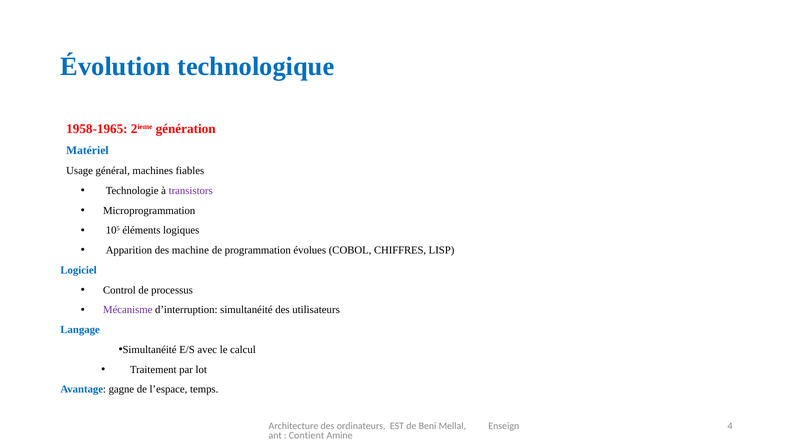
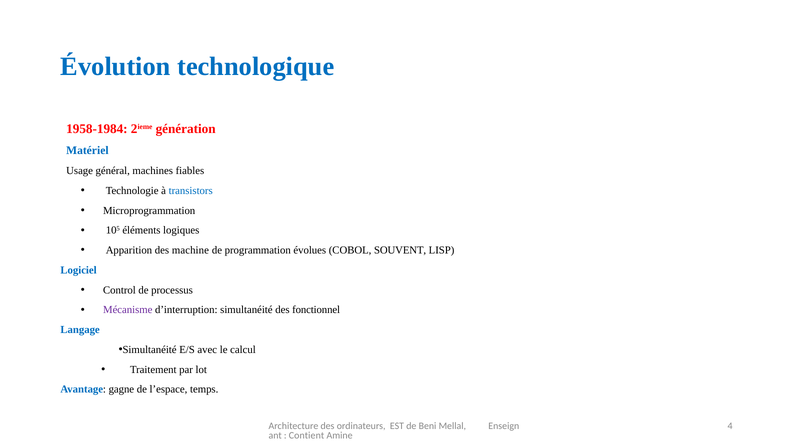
1958-1965: 1958-1965 -> 1958-1984
transistors colour: purple -> blue
CHIFFRES: CHIFFRES -> SOUVENT
utilisateurs: utilisateurs -> fonctionnel
